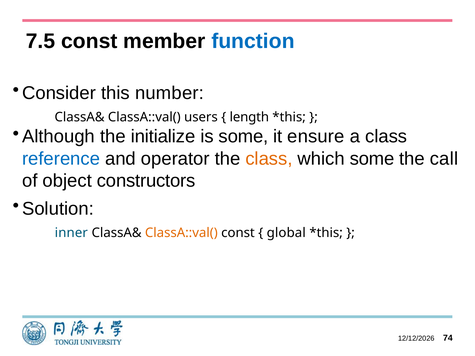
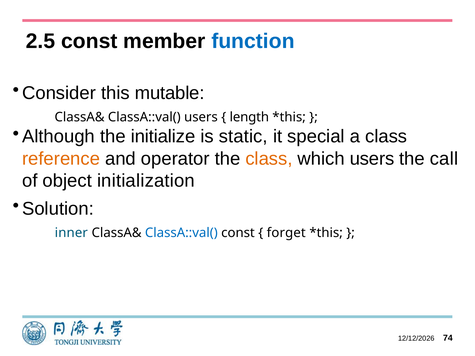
7.5: 7.5 -> 2.5
number: number -> mutable
is some: some -> static
ensure: ensure -> special
reference colour: blue -> orange
which some: some -> users
constructors: constructors -> initialization
ClassA::val( at (181, 233) colour: orange -> blue
global: global -> forget
